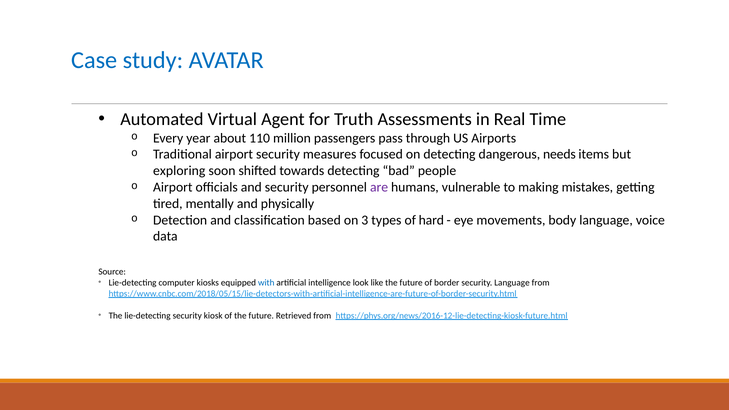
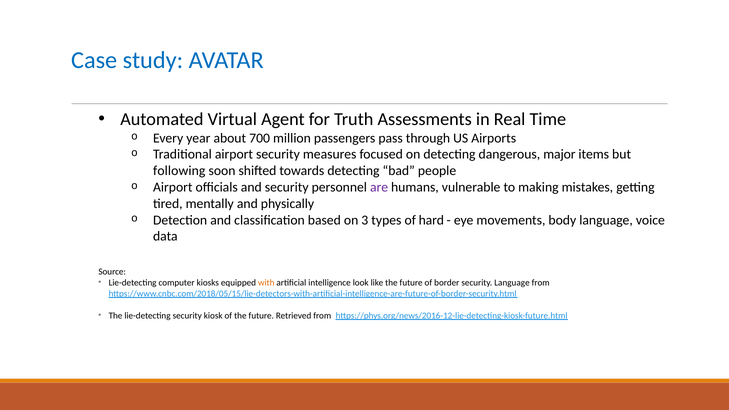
110: 110 -> 700
needs: needs -> major
exploring: exploring -> following
with colour: blue -> orange
